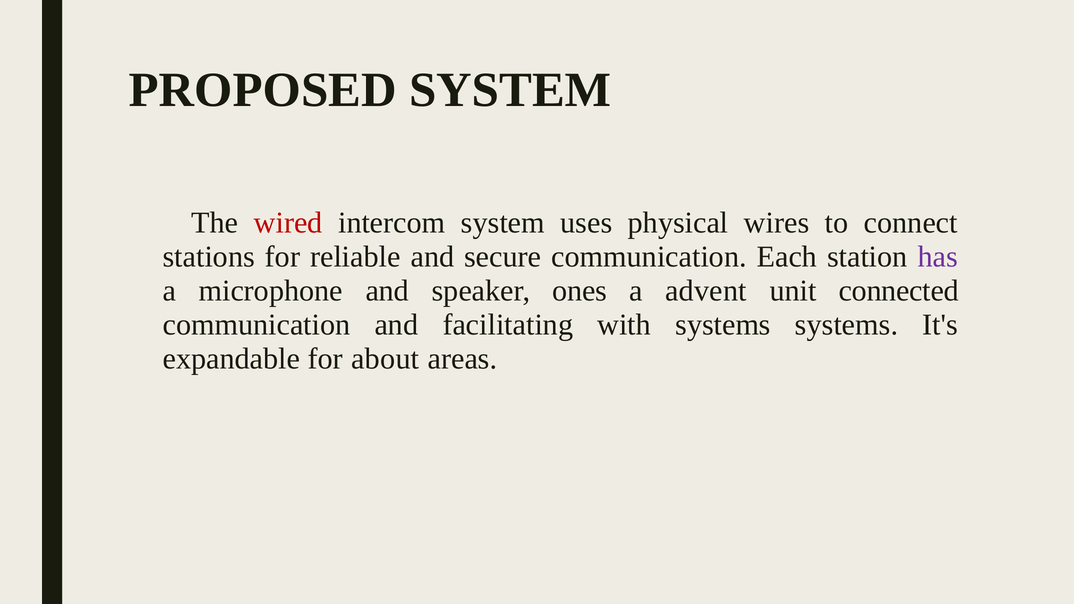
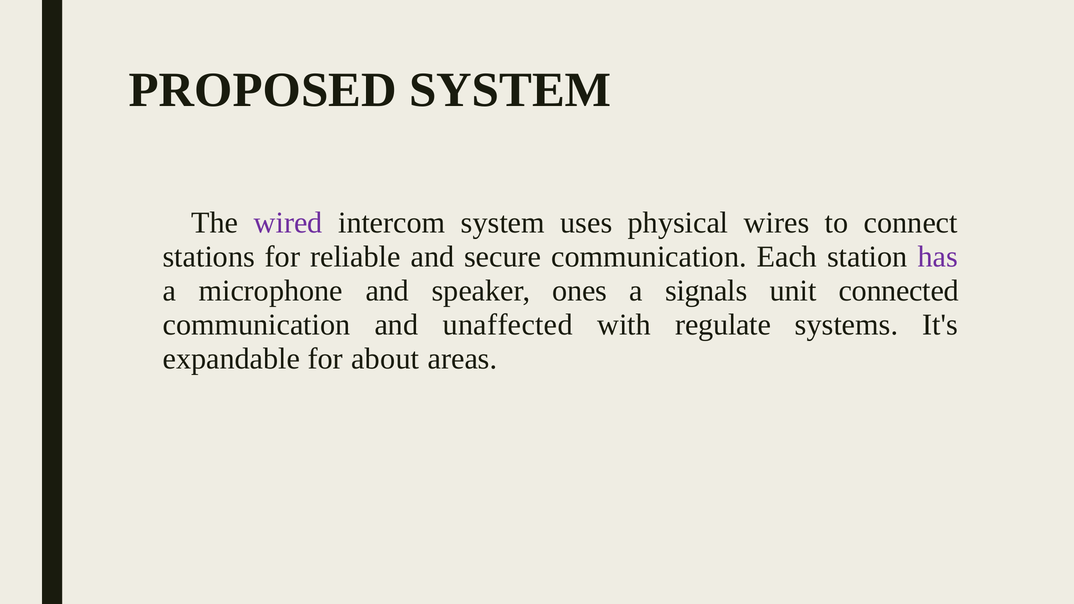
wired colour: red -> purple
advent: advent -> signals
facilitating: facilitating -> unaffected
with systems: systems -> regulate
